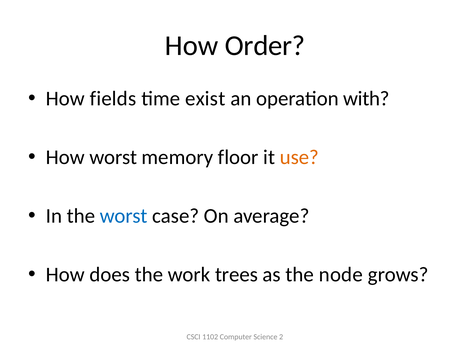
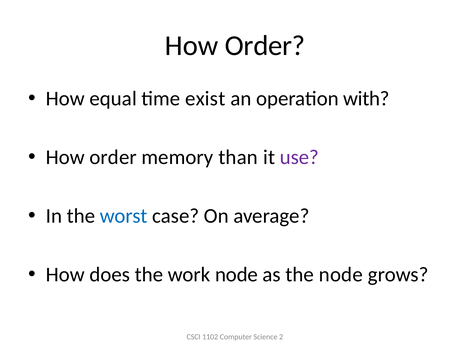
fields: fields -> equal
worst at (113, 157): worst -> order
floor: floor -> than
use colour: orange -> purple
work trees: trees -> node
